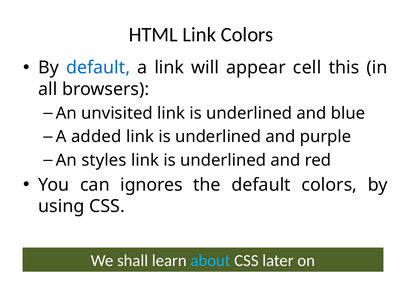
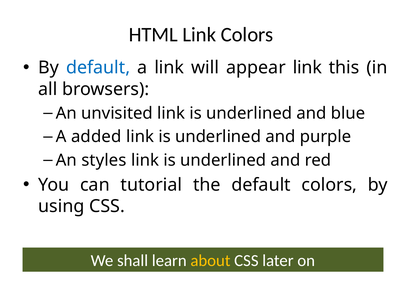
appear cell: cell -> link
ignores: ignores -> tutorial
about colour: light blue -> yellow
